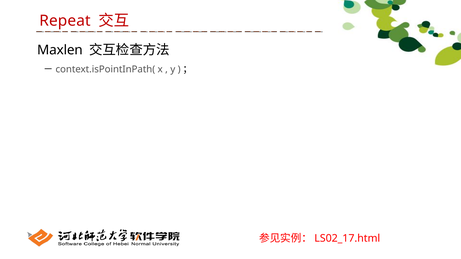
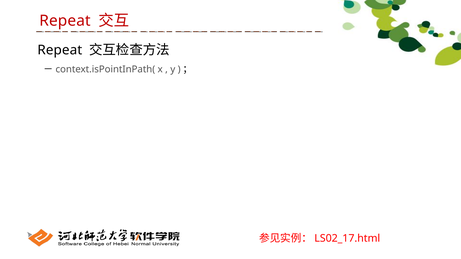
Maxlen at (60, 50): Maxlen -> Repeat
